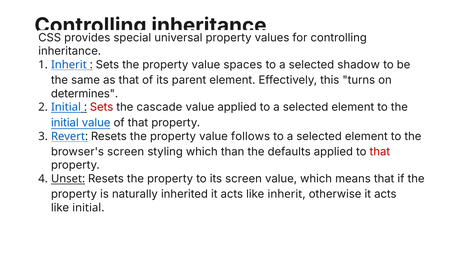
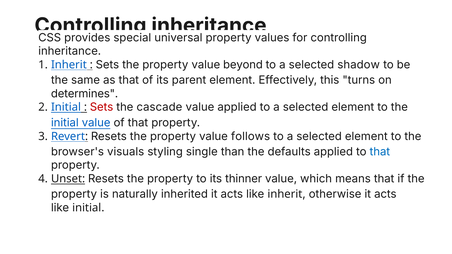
spaces: spaces -> beyond
browser's screen: screen -> visuals
styling which: which -> single
that at (380, 152) colour: red -> blue
its screen: screen -> thinner
